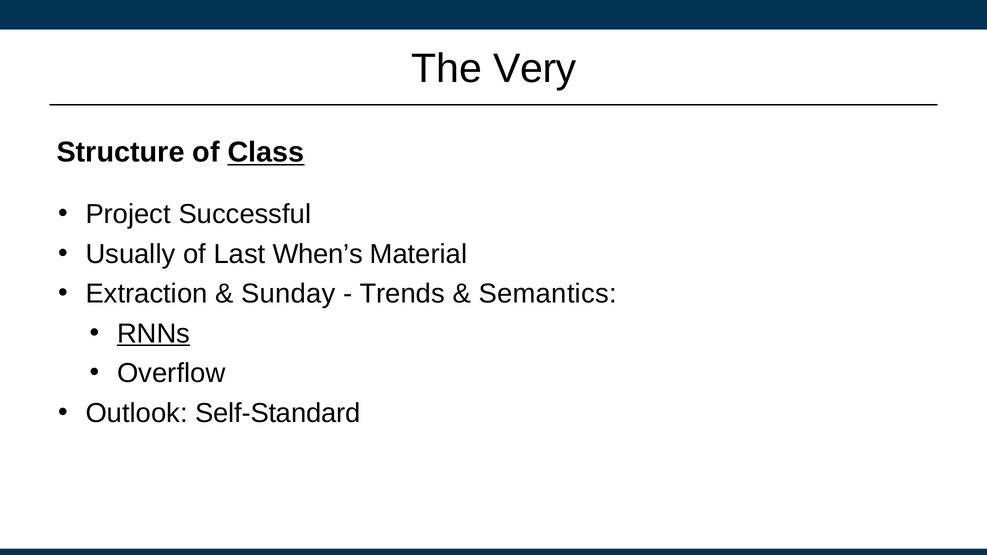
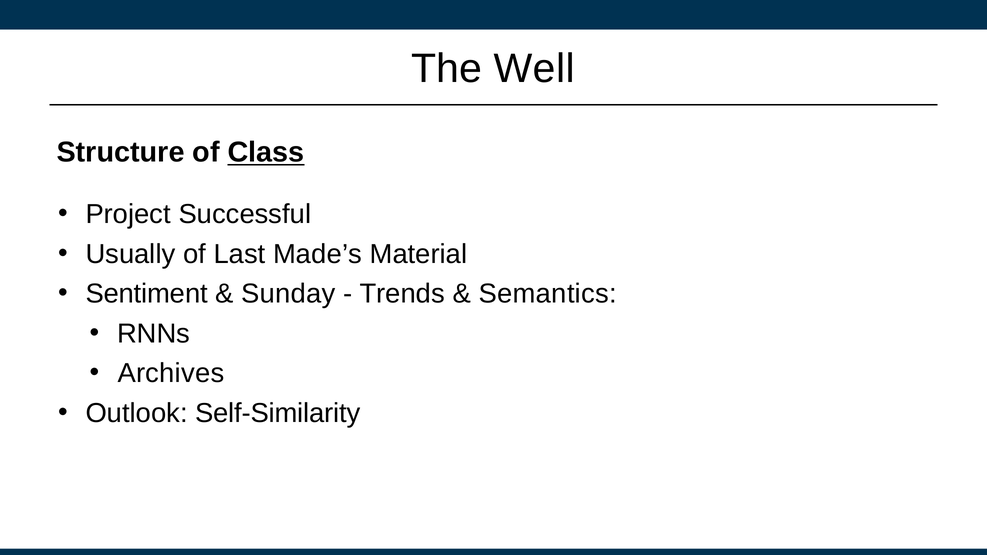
Very: Very -> Well
When’s: When’s -> Made’s
Extraction: Extraction -> Sentiment
RNNs underline: present -> none
Overflow: Overflow -> Archives
Self-Standard: Self-Standard -> Self-Similarity
